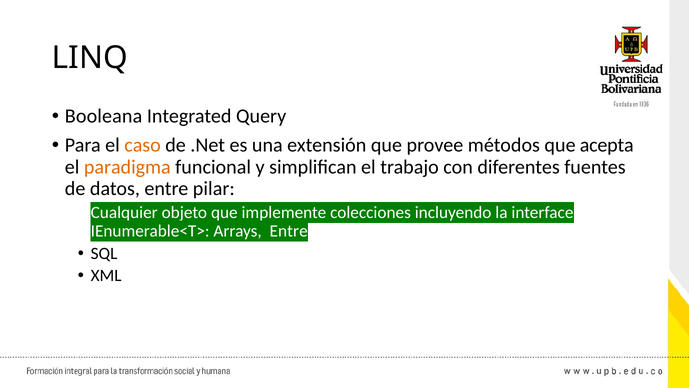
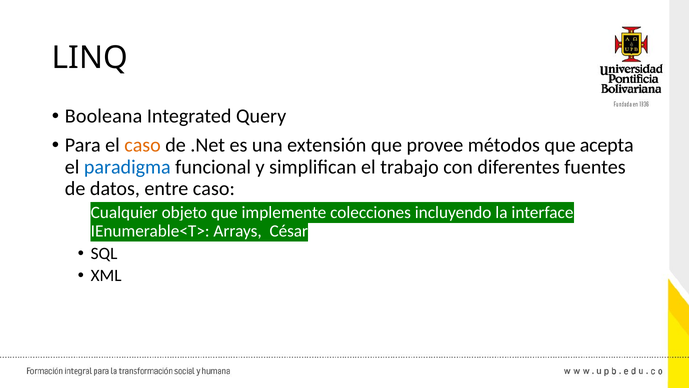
paradigma colour: orange -> blue
entre pilar: pilar -> caso
Arrays Entre: Entre -> César
